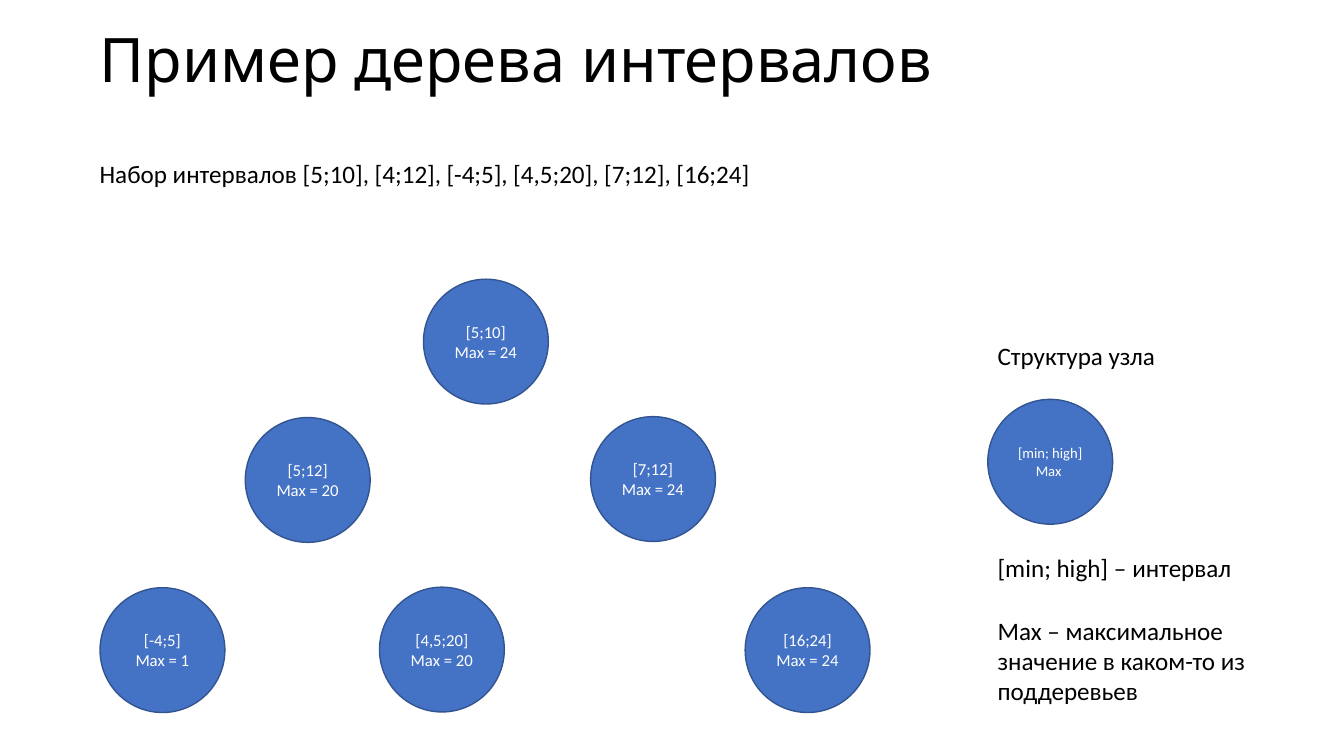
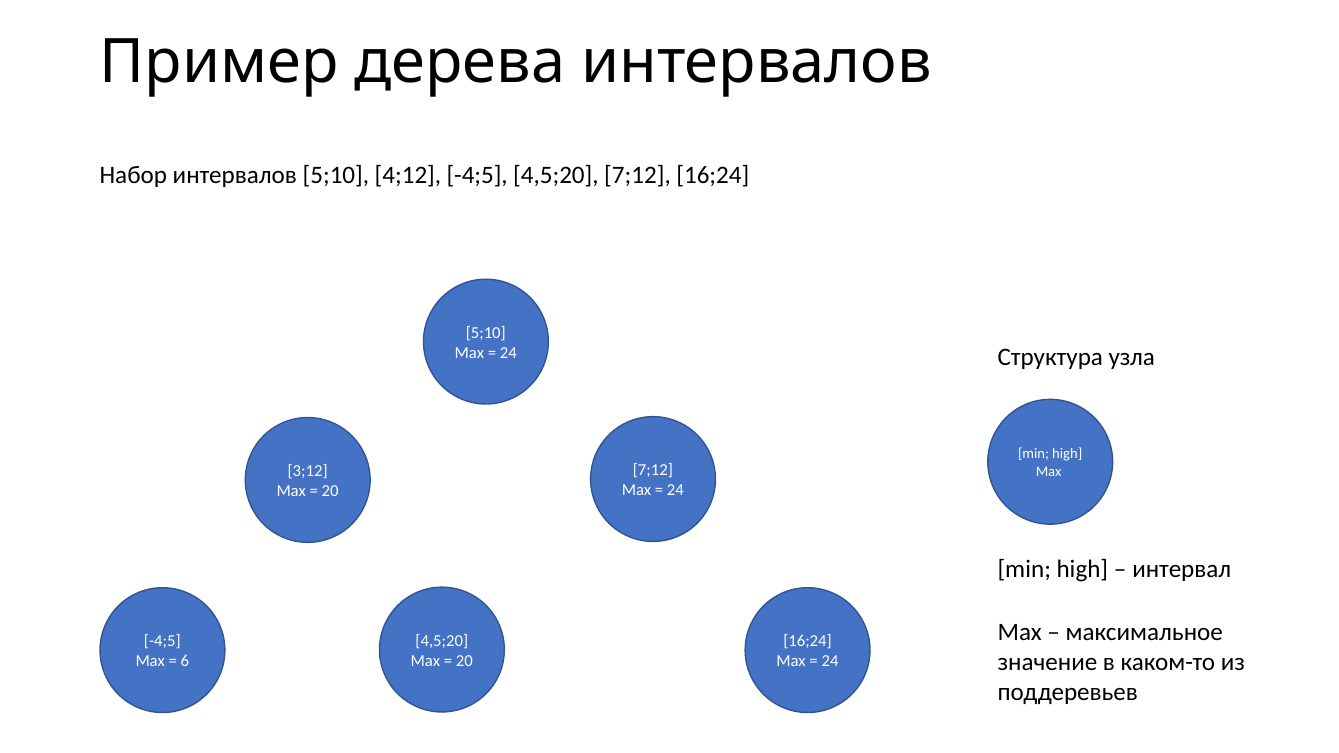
5;12: 5;12 -> 3;12
1: 1 -> 6
